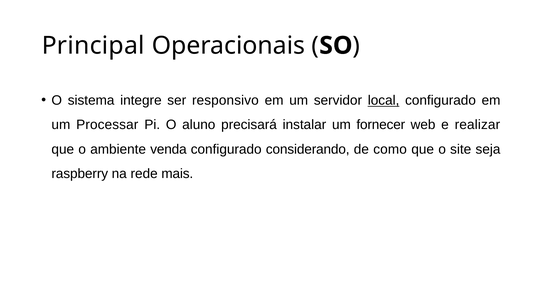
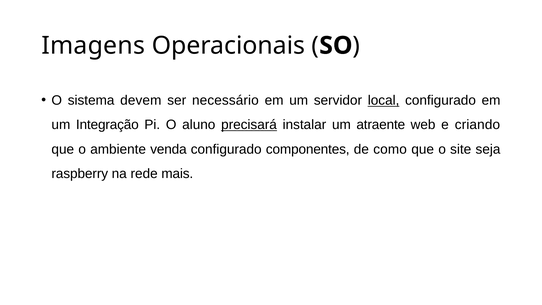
Principal: Principal -> Imagens
integre: integre -> devem
responsivo: responsivo -> necessário
Processar: Processar -> Integração
precisará underline: none -> present
fornecer: fornecer -> atraente
realizar: realizar -> criando
considerando: considerando -> componentes
